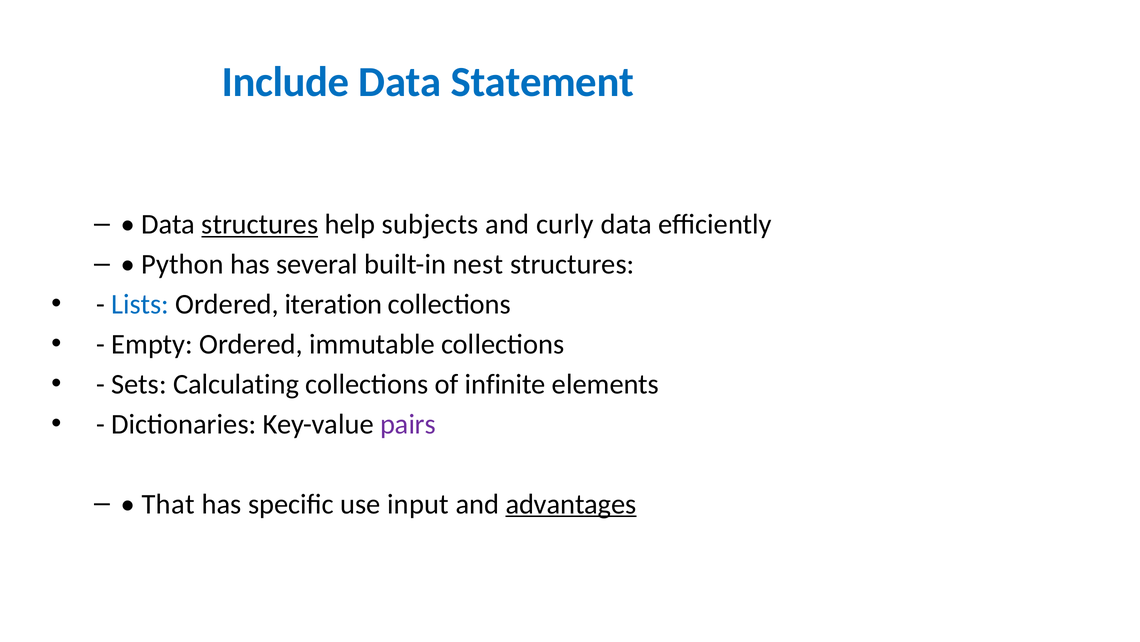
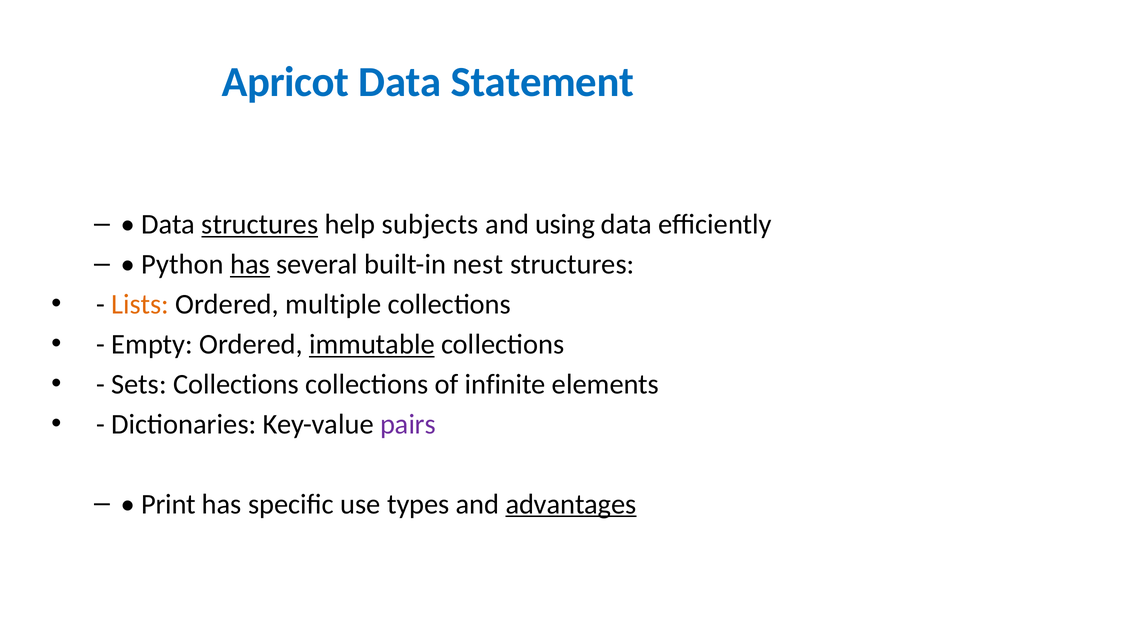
Include: Include -> Apricot
curly: curly -> using
has at (250, 264) underline: none -> present
Lists colour: blue -> orange
iteration: iteration -> multiple
immutable underline: none -> present
Sets Calculating: Calculating -> Collections
That: That -> Print
input: input -> types
